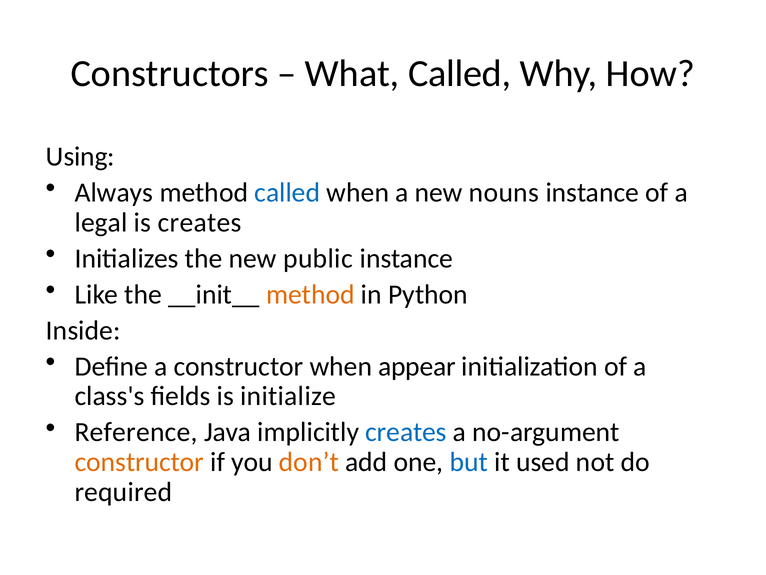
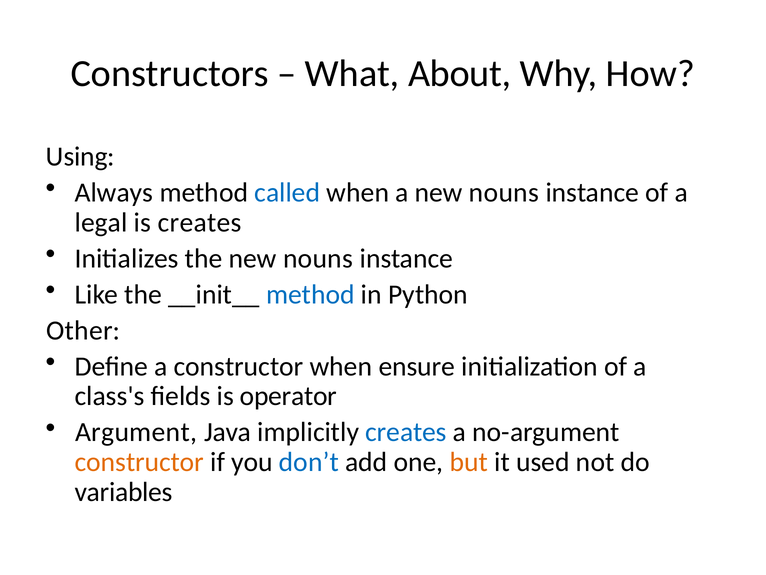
What Called: Called -> About
the new public: public -> nouns
method at (310, 294) colour: orange -> blue
Inside: Inside -> Other
appear: appear -> ensure
initialize: initialize -> operator
Reference: Reference -> Argument
don’t colour: orange -> blue
but colour: blue -> orange
required: required -> variables
